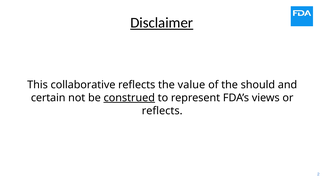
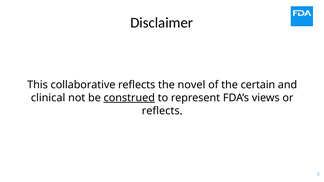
Disclaimer underline: present -> none
value: value -> novel
should: should -> certain
certain: certain -> clinical
